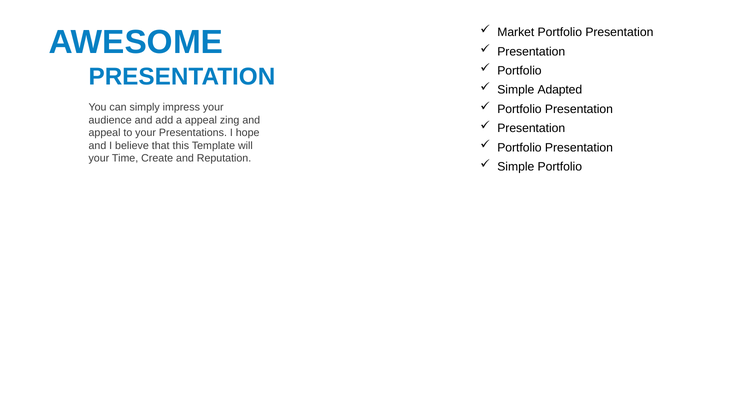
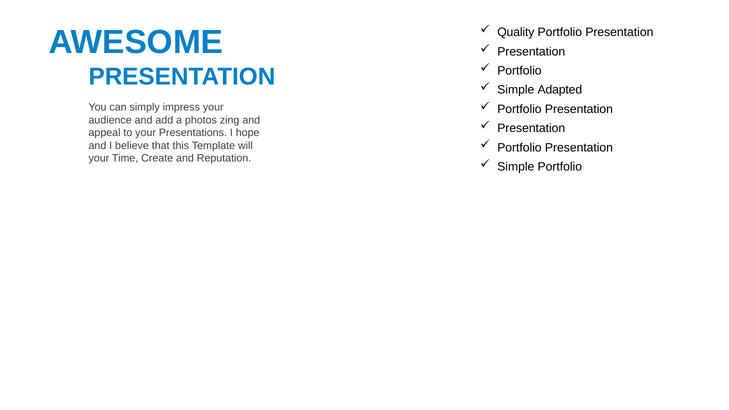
Market: Market -> Quality
a appeal: appeal -> photos
